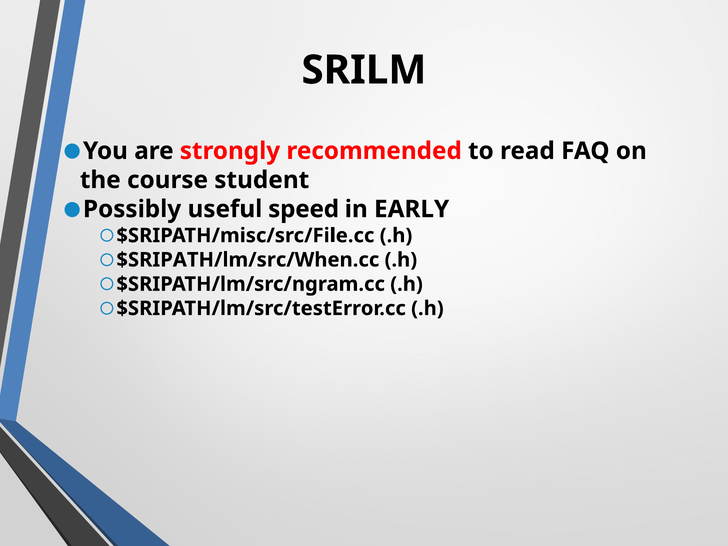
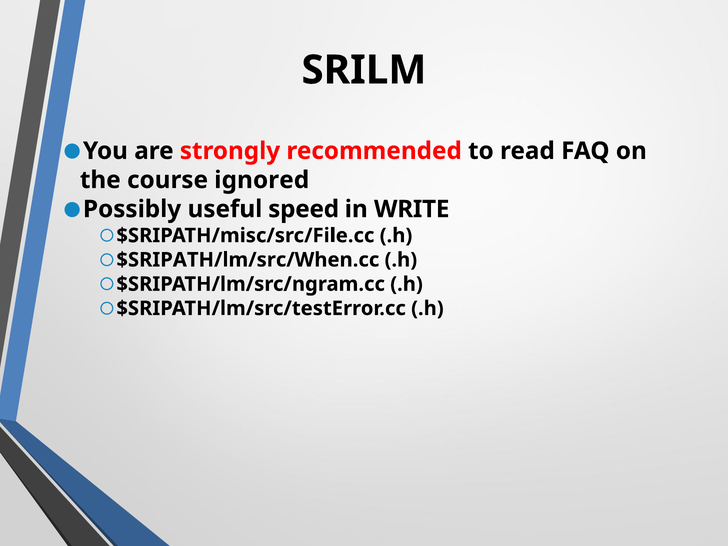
student: student -> ignored
EARLY: EARLY -> WRITE
